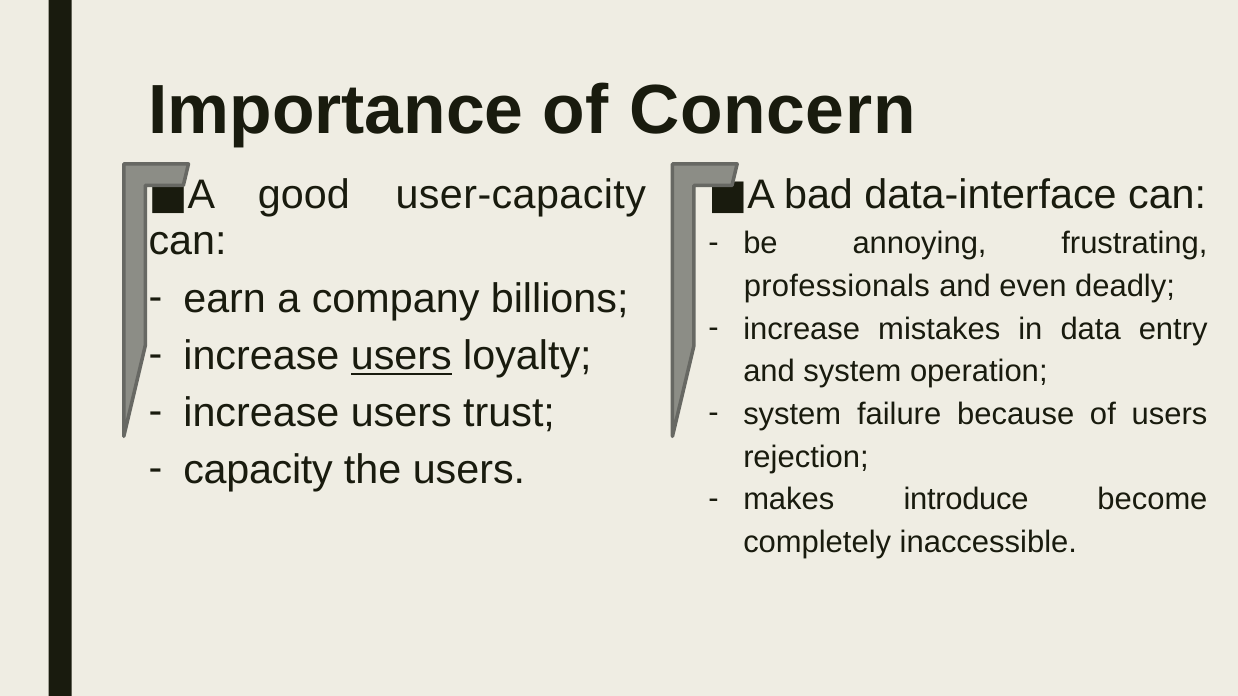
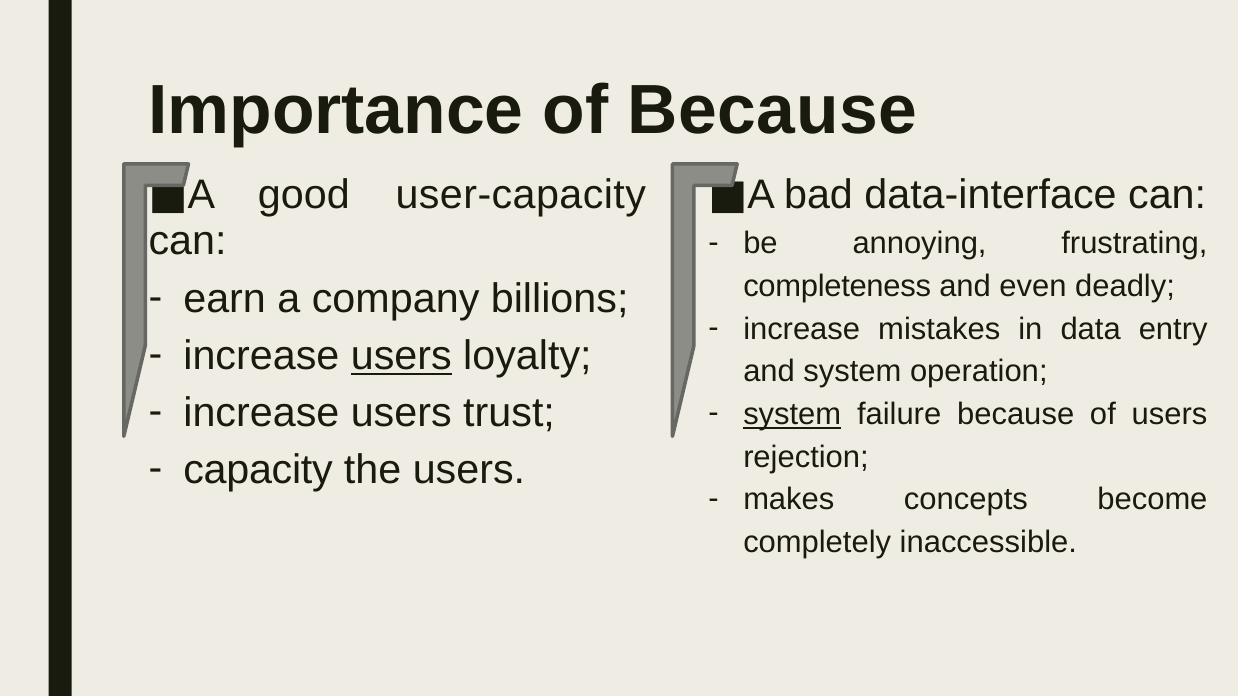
of Concern: Concern -> Because
professionals: professionals -> completeness
system at (792, 415) underline: none -> present
introduce: introduce -> concepts
